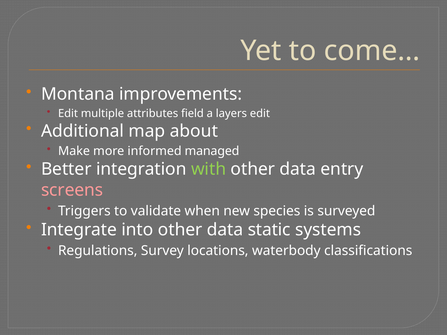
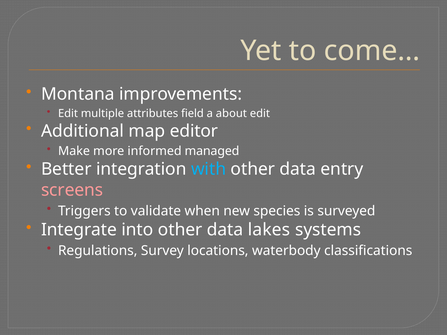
layers: layers -> about
about: about -> editor
with colour: light green -> light blue
static: static -> lakes
